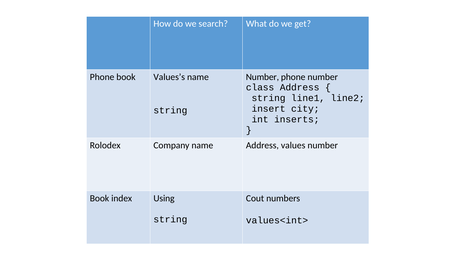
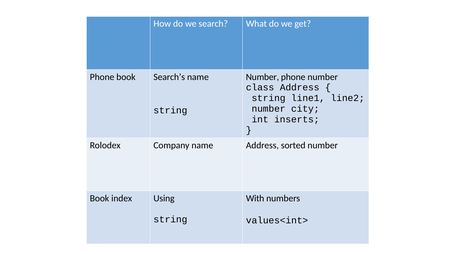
Values’s: Values’s -> Search’s
insert at (269, 109): insert -> number
values: values -> sorted
Cout: Cout -> With
